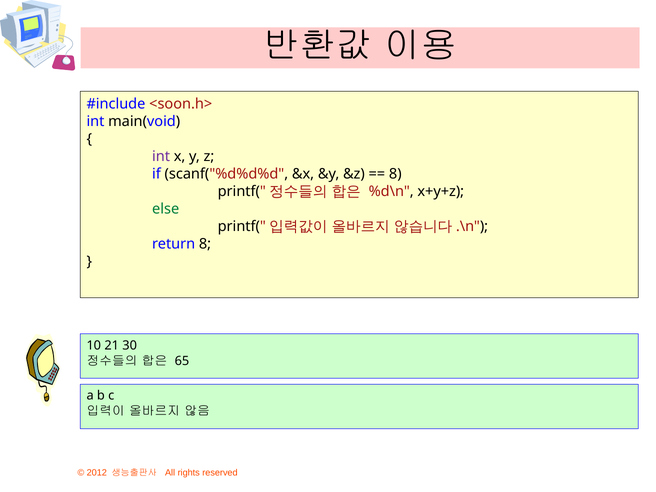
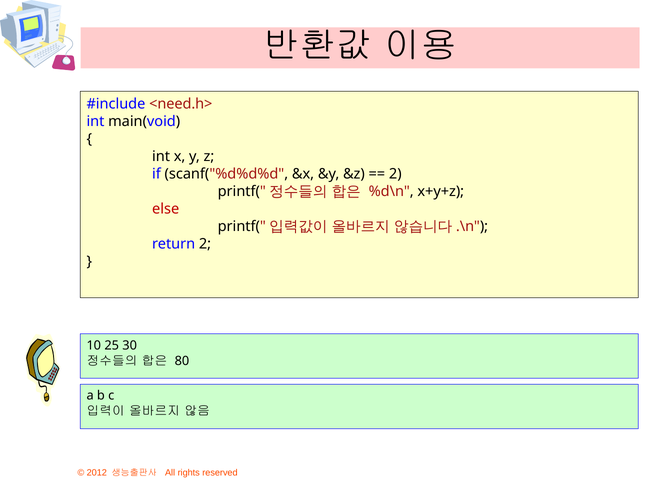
<soon.h>: <soon.h> -> <need.h>
int at (161, 156) colour: purple -> black
8 at (395, 174): 8 -> 2
else colour: green -> red
return 8: 8 -> 2
21: 21 -> 25
65: 65 -> 80
